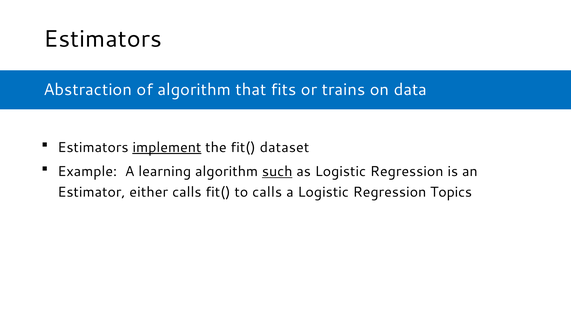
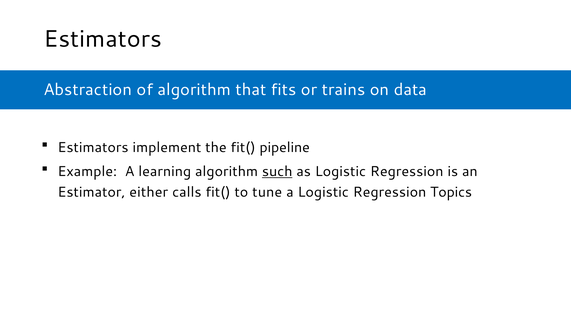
implement underline: present -> none
dataset: dataset -> pipeline
to calls: calls -> tune
